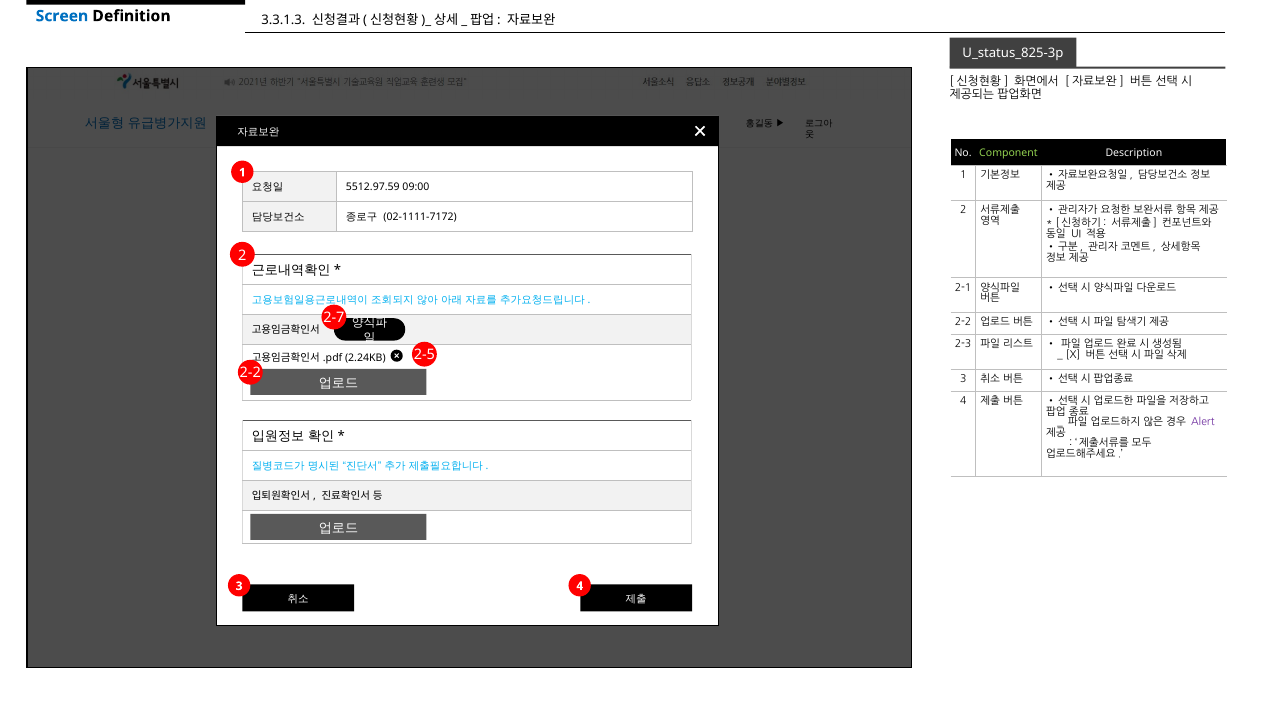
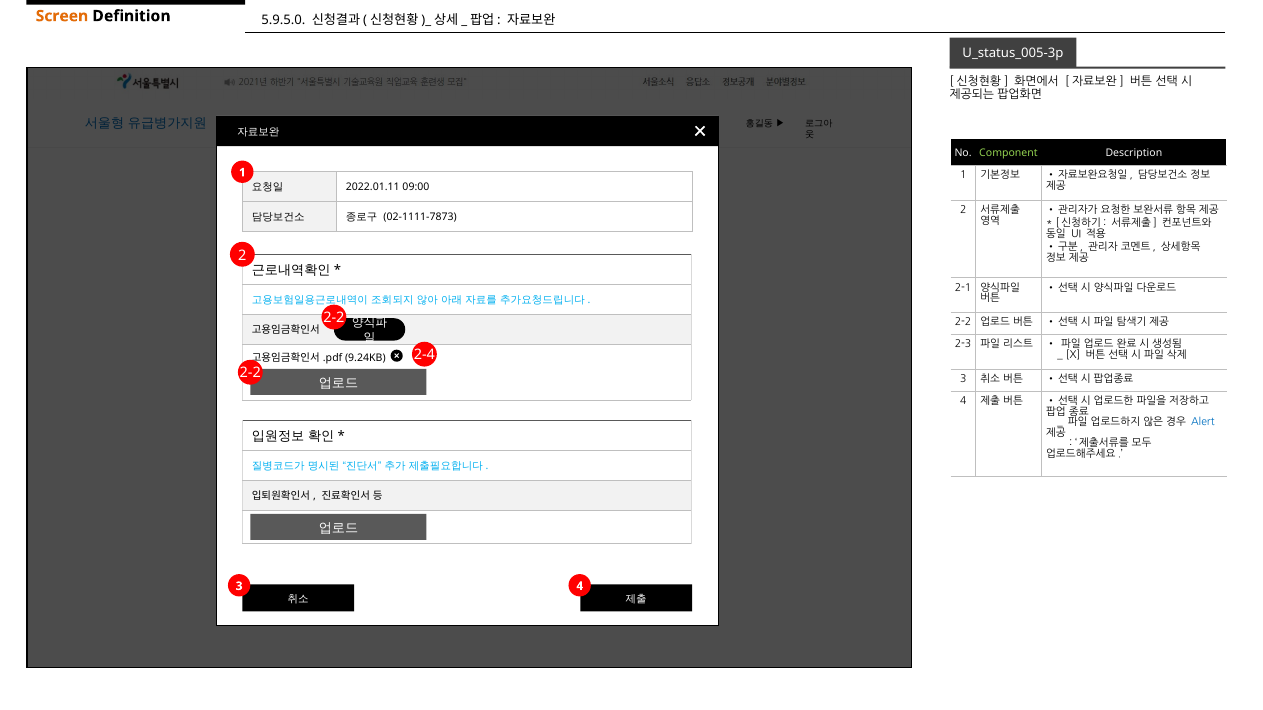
Screen colour: blue -> orange
3.3.1.3: 3.3.1.3 -> 5.9.5.0
U_status_825-3p: U_status_825-3p -> U_status_005-3p
5512.97.59: 5512.97.59 -> 2022.01.11
02-1111-7172: 02-1111-7172 -> 02-1111-7873
2-7 at (334, 318): 2-7 -> 2-2
2-5: 2-5 -> 2-4
2.24KB: 2.24KB -> 9.24KB
Alert colour: purple -> blue
